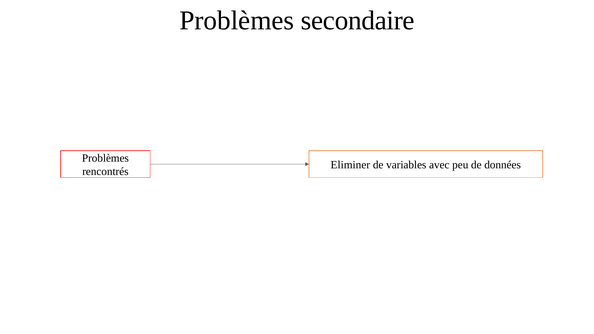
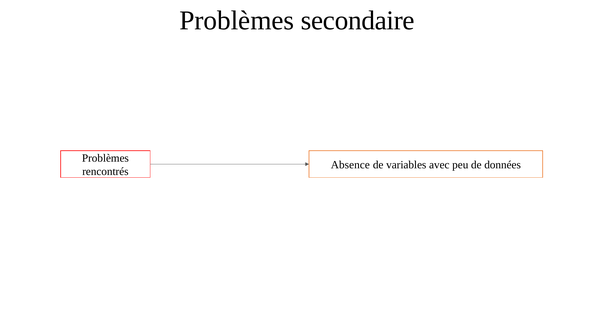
Eliminer: Eliminer -> Absence
